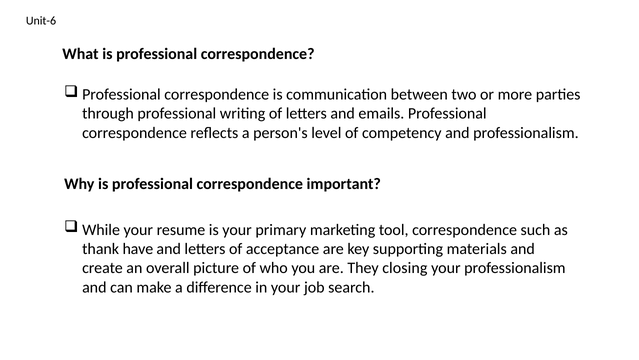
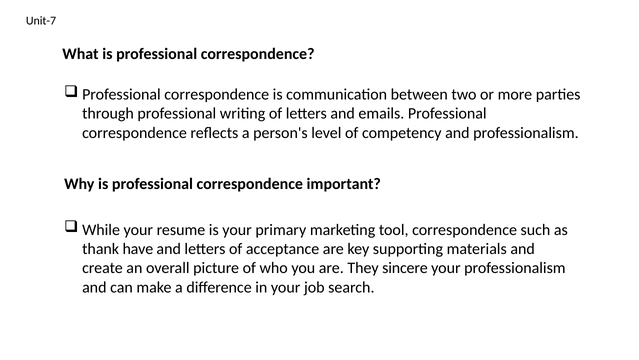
Unit-6: Unit-6 -> Unit-7
closing: closing -> sincere
